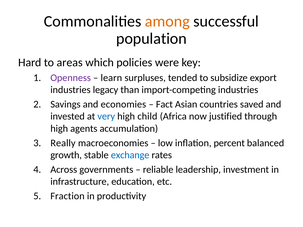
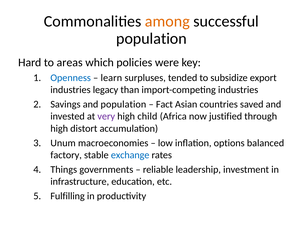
Openness colour: purple -> blue
and economies: economies -> population
very colour: blue -> purple
agents: agents -> distort
Really: Really -> Unum
percent: percent -> options
growth: growth -> factory
Across: Across -> Things
Fraction: Fraction -> Fulfilling
